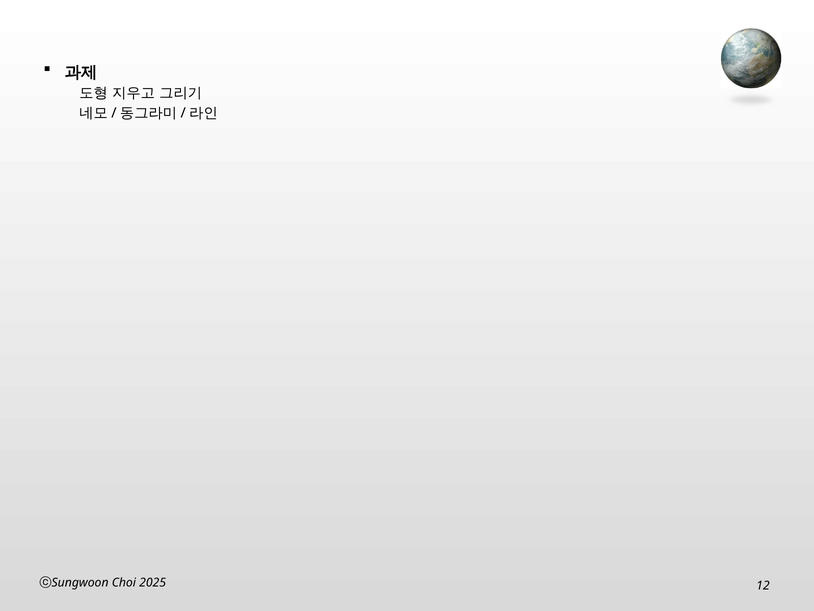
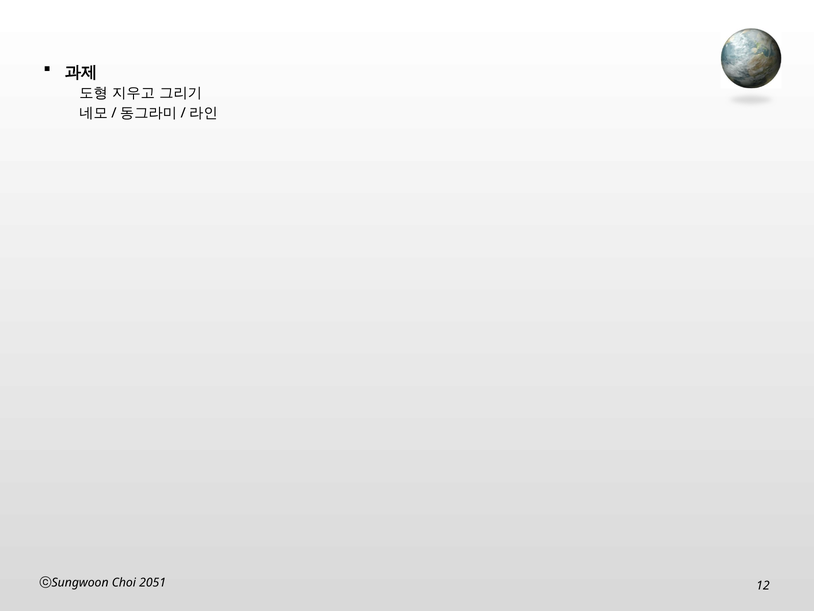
2025: 2025 -> 2051
